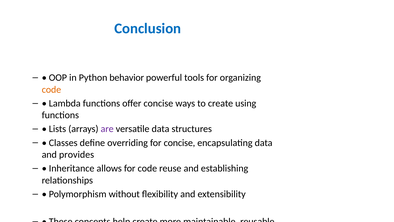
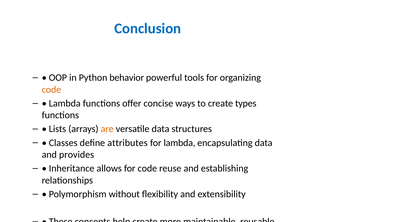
using: using -> types
are colour: purple -> orange
overriding: overriding -> attributes
for concise: concise -> lambda
